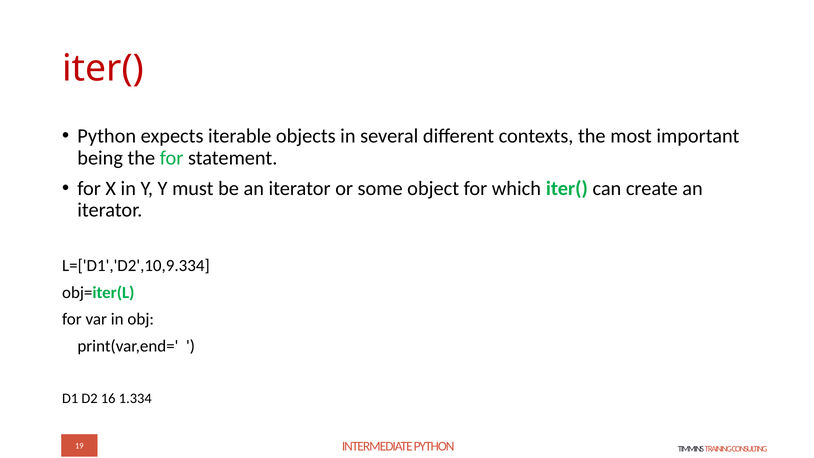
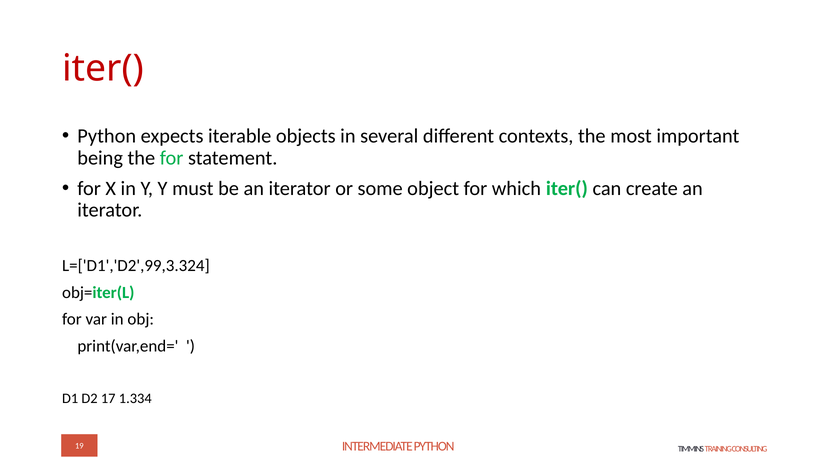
L=['D1','D2',10,9.334: L=['D1','D2',10,9.334 -> L=['D1','D2',99,3.324
16: 16 -> 17
